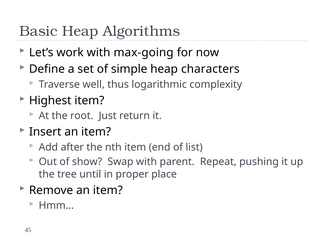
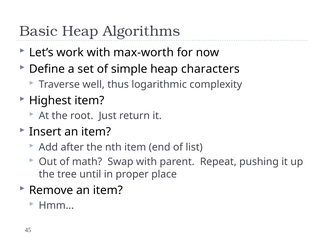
max-going: max-going -> max-worth
show: show -> math
